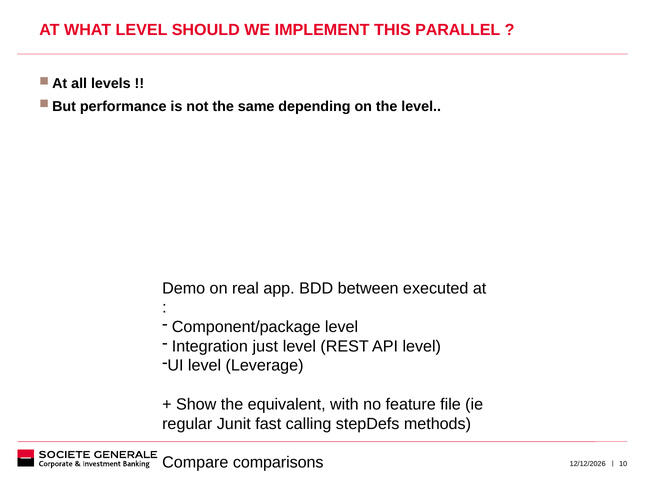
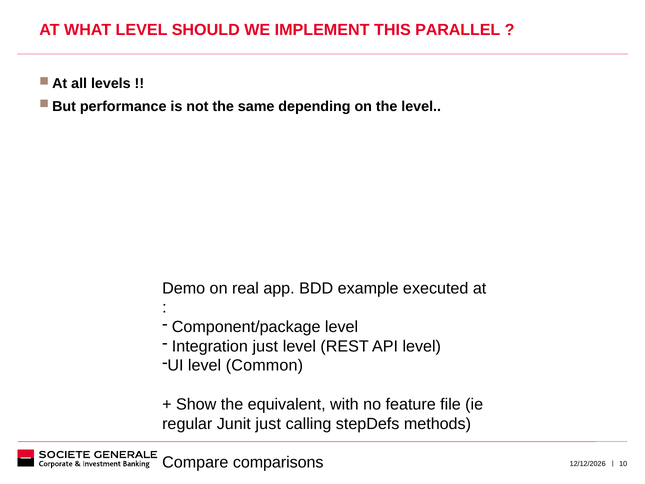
between: between -> example
Leverage: Leverage -> Common
Junit fast: fast -> just
